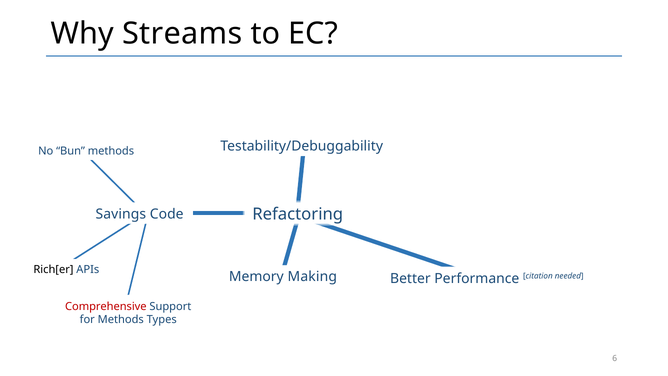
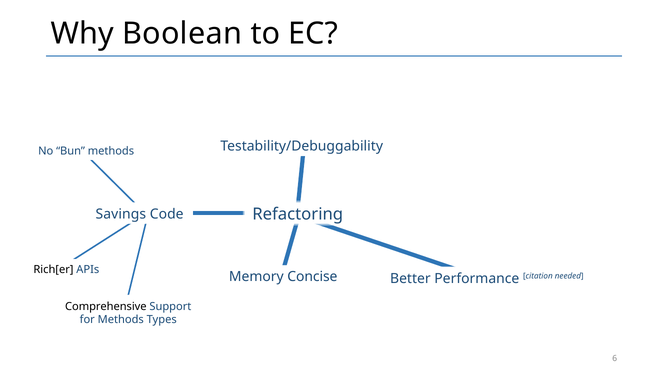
Streams: Streams -> Boolean
Making: Making -> Concise
Comprehensive colour: red -> black
